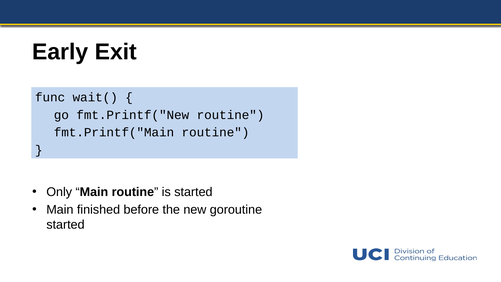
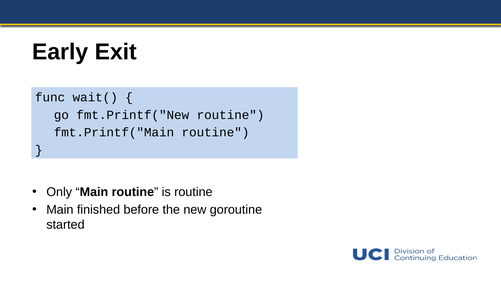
is started: started -> routine
